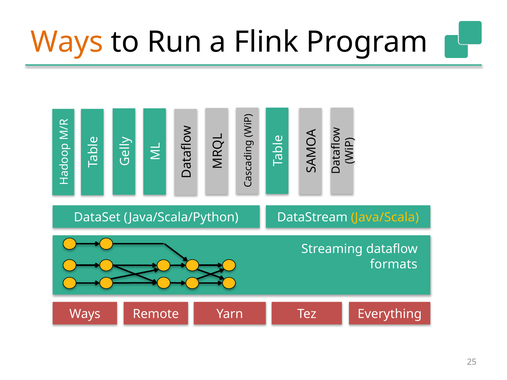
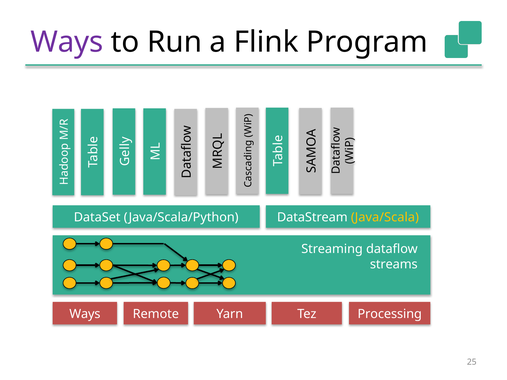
Ways at (67, 42) colour: orange -> purple
formats: formats -> streams
Everything: Everything -> Processing
